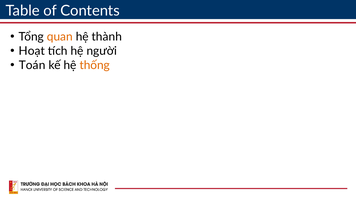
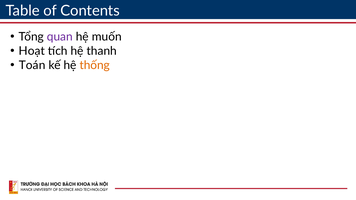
quan colour: orange -> purple
thành: thành -> muốn
người: người -> thanh
